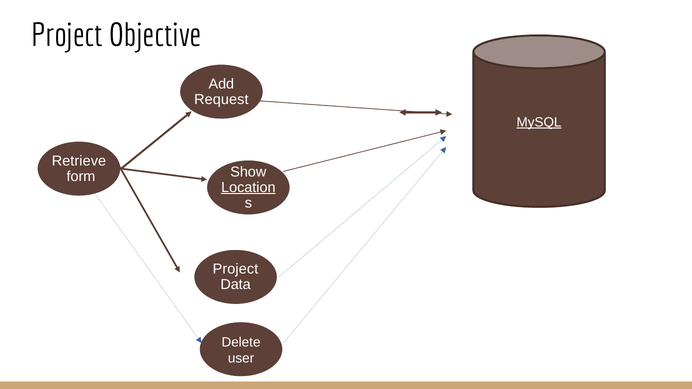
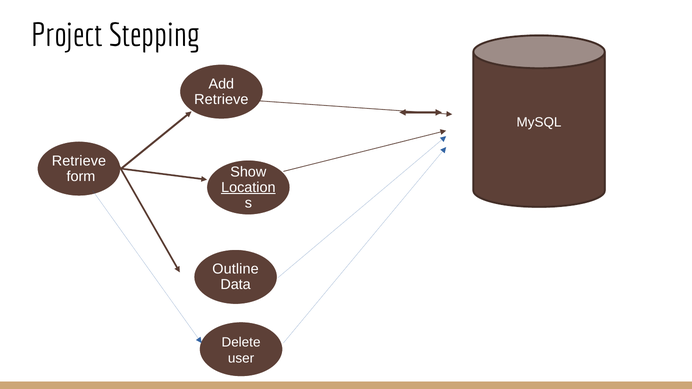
Objective: Objective -> Stepping
Request at (221, 99): Request -> Retrieve
MySQL underline: present -> none
Project at (235, 269): Project -> Outline
